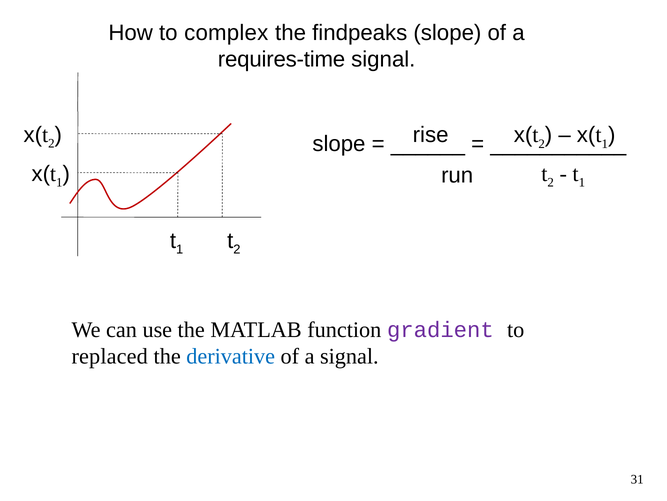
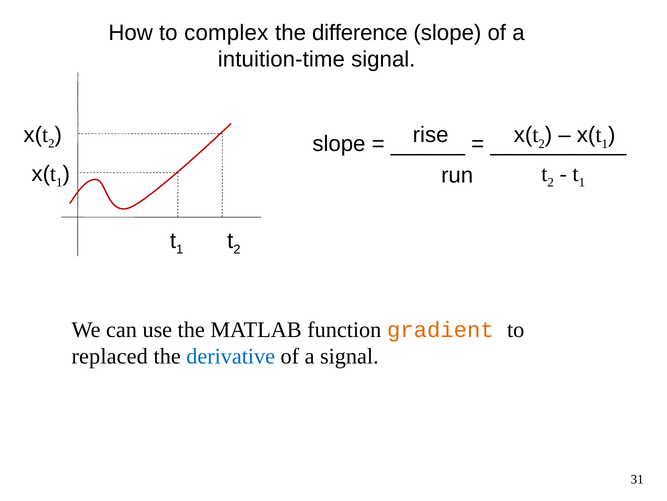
findpeaks: findpeaks -> difference
requires-time: requires-time -> intuition-time
gradient colour: purple -> orange
